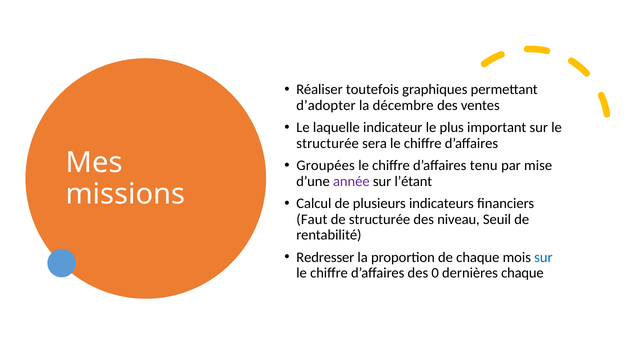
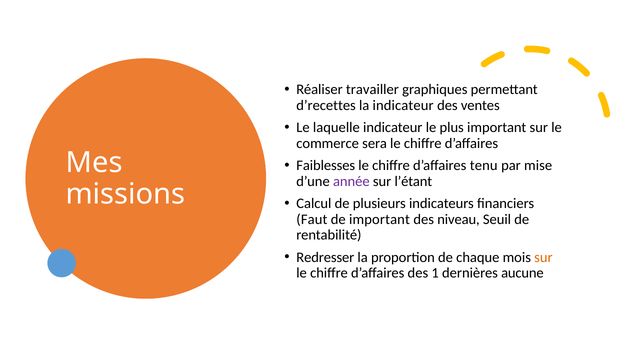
toutefois: toutefois -> travailler
d’adopter: d’adopter -> d’recettes
la décembre: décembre -> indicateur
structurée at (328, 143): structurée -> commerce
Groupées: Groupées -> Faiblesses
de structurée: structurée -> important
sur at (543, 257) colour: blue -> orange
0: 0 -> 1
dernières chaque: chaque -> aucune
